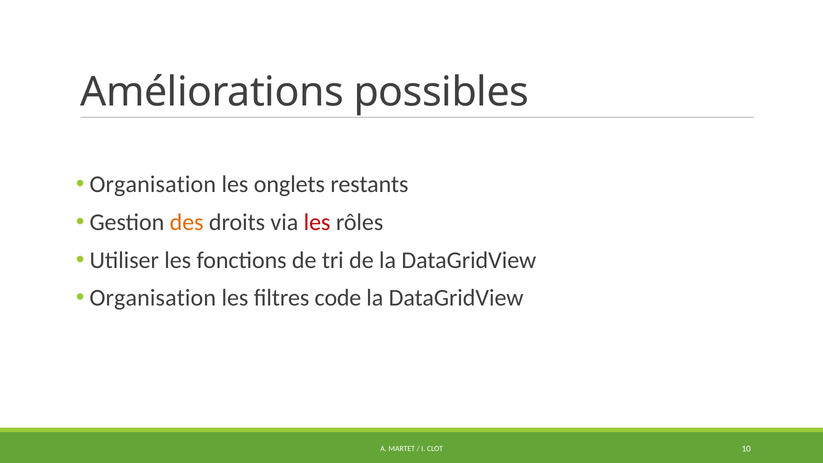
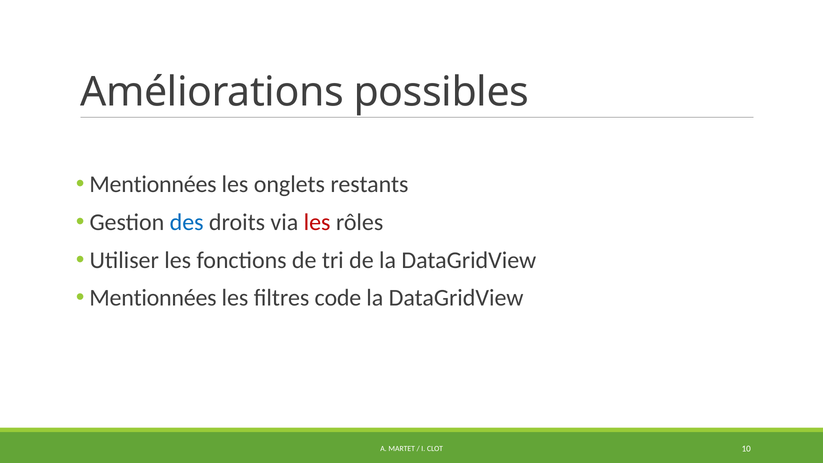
Organisation at (153, 184): Organisation -> Mentionnées
des colour: orange -> blue
Organisation at (153, 298): Organisation -> Mentionnées
